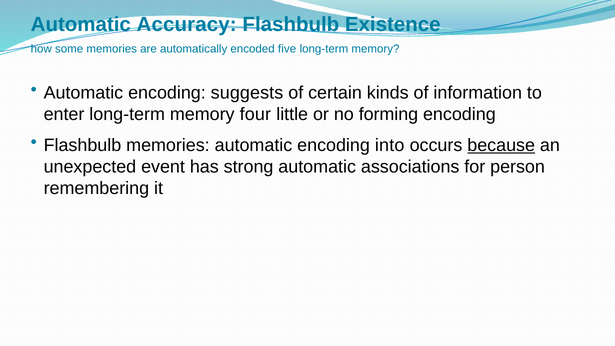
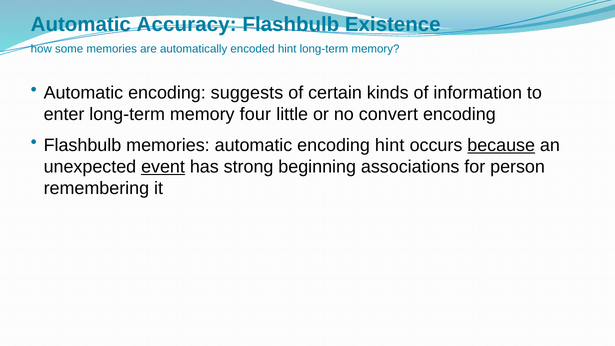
encoded five: five -> hint
forming: forming -> convert
encoding into: into -> hint
event underline: none -> present
strong automatic: automatic -> beginning
